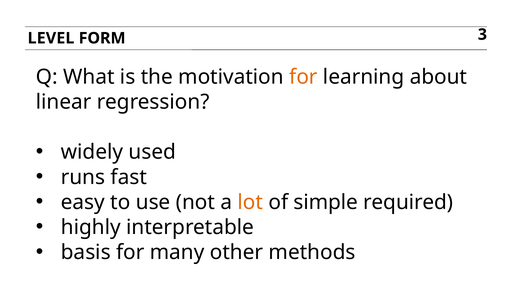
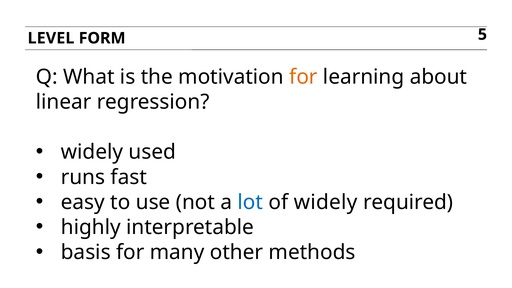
3: 3 -> 5
lot colour: orange -> blue
of simple: simple -> widely
